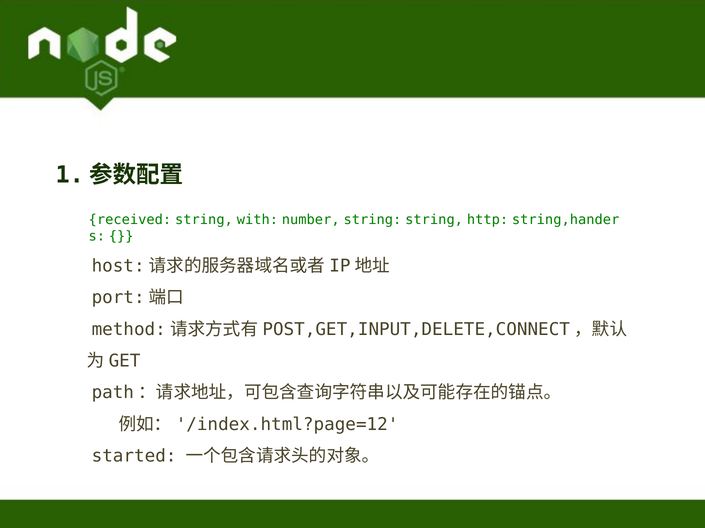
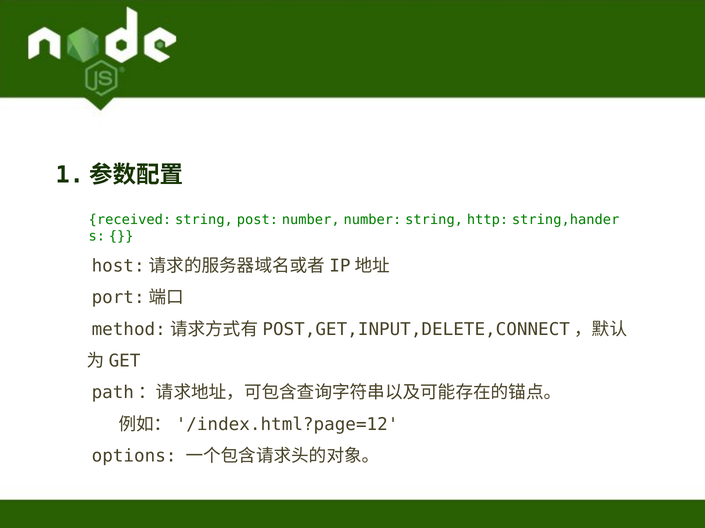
with: with -> post
number string: string -> number
started: started -> options
